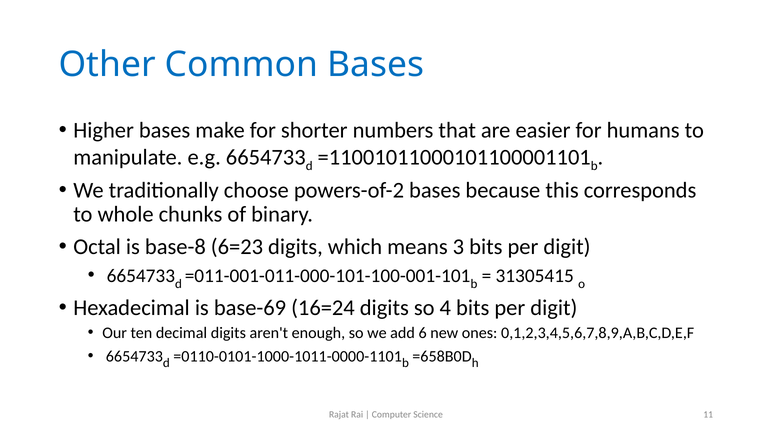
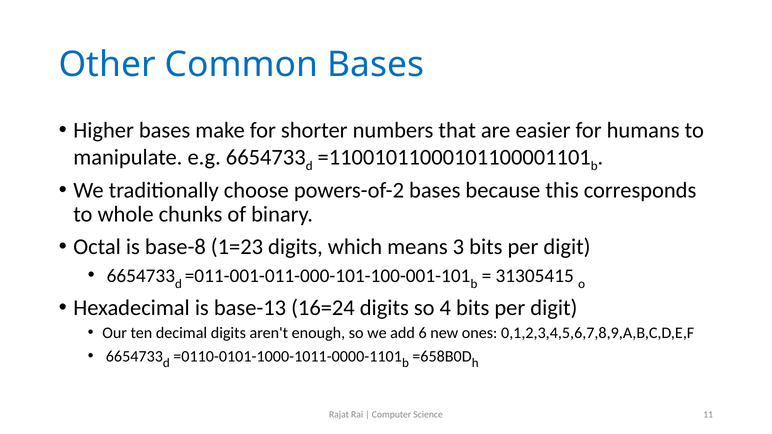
6=23: 6=23 -> 1=23
base-69: base-69 -> base-13
